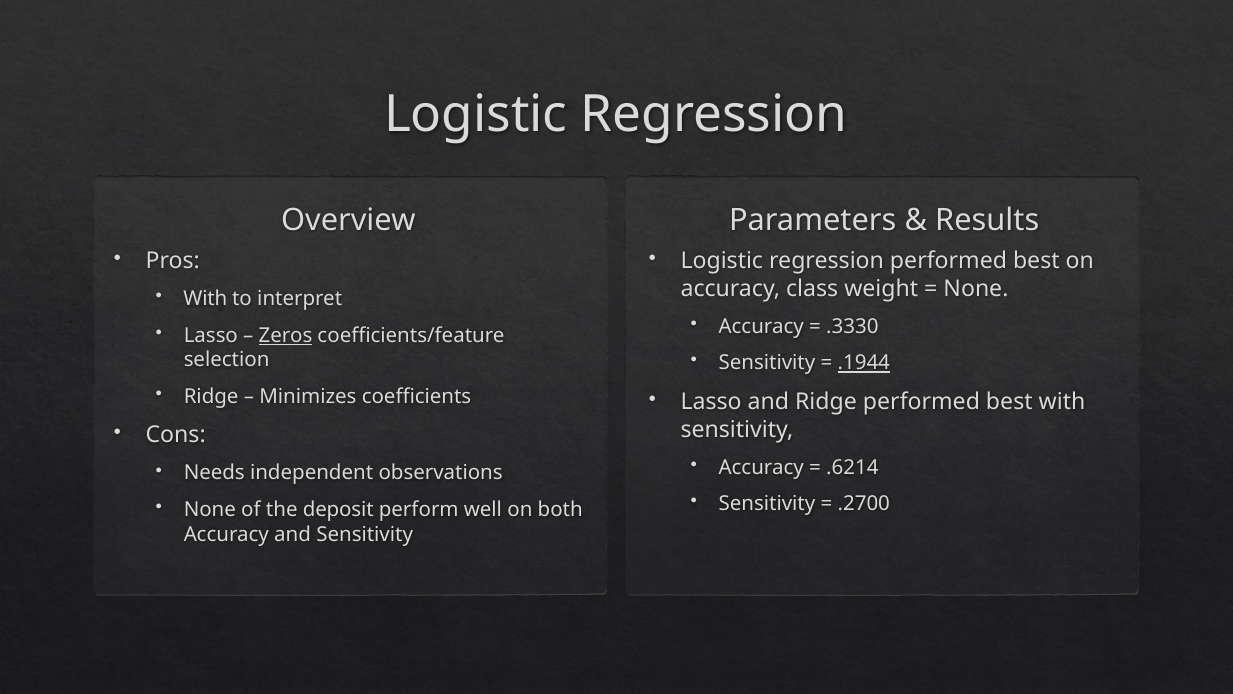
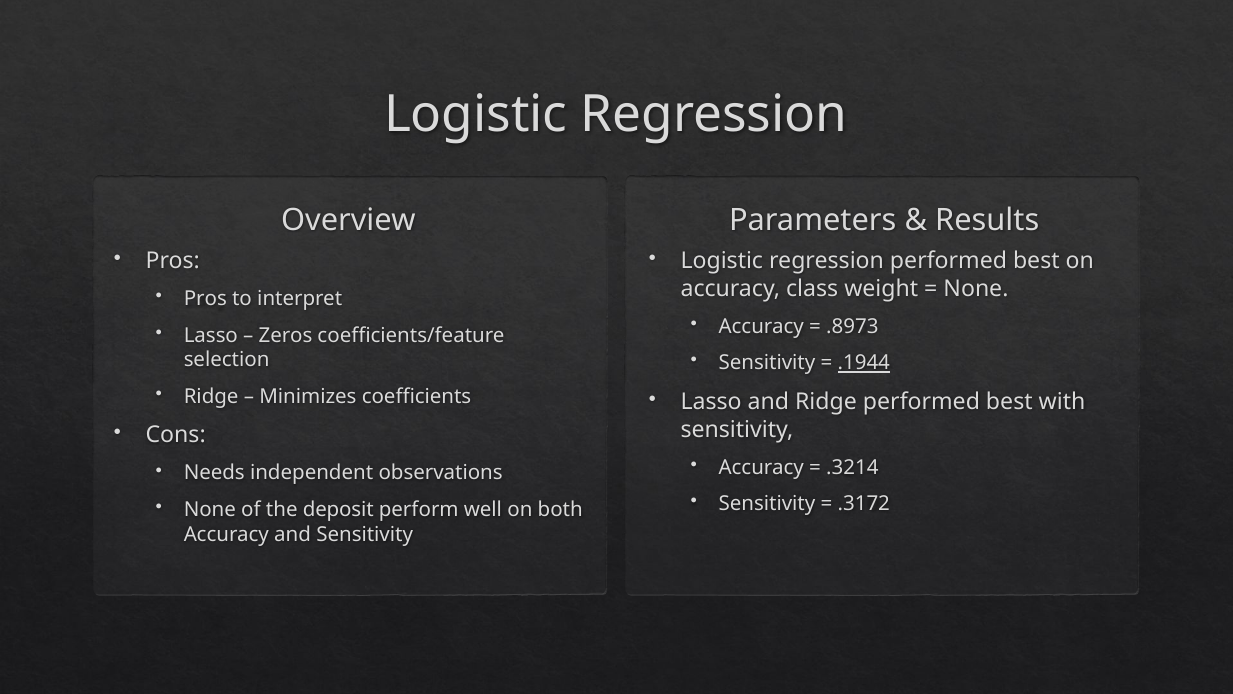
With at (205, 299): With -> Pros
.3330: .3330 -> .8973
Zeros underline: present -> none
.6214: .6214 -> .3214
.2700: .2700 -> .3172
